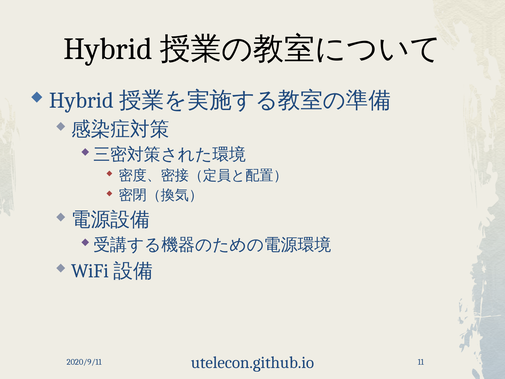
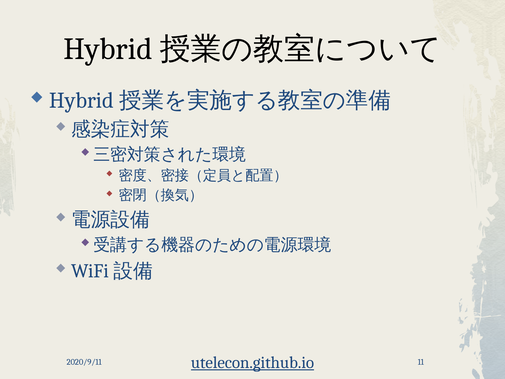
utelecon.github.io underline: none -> present
